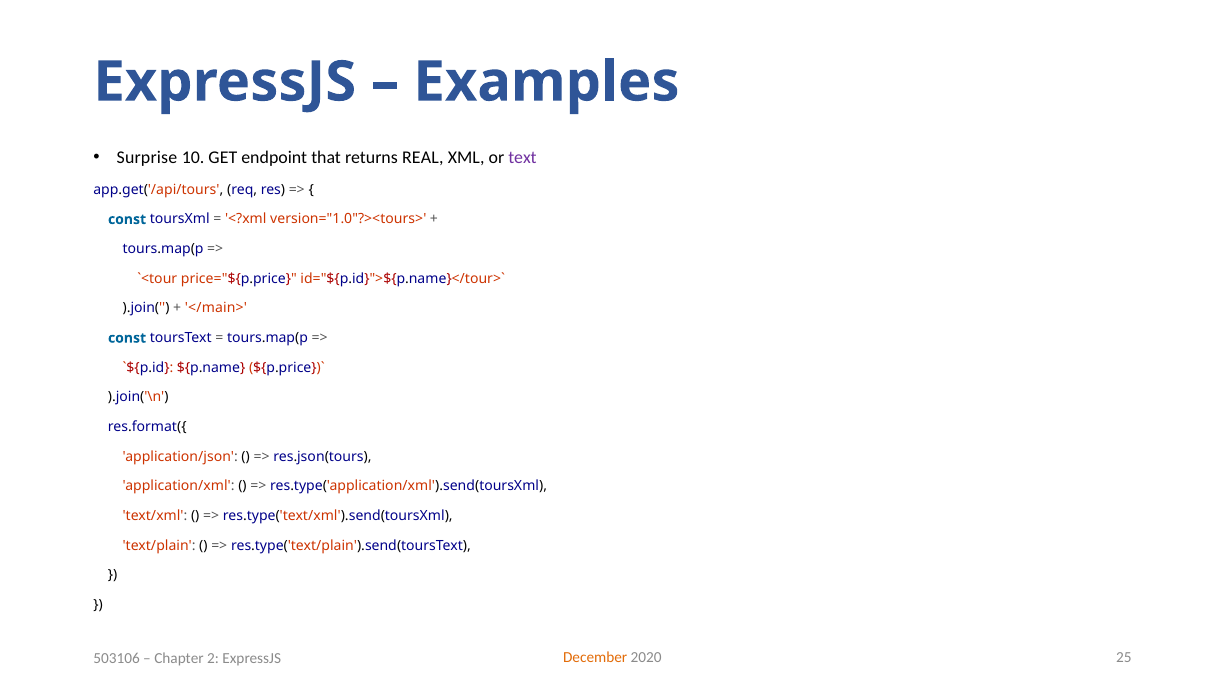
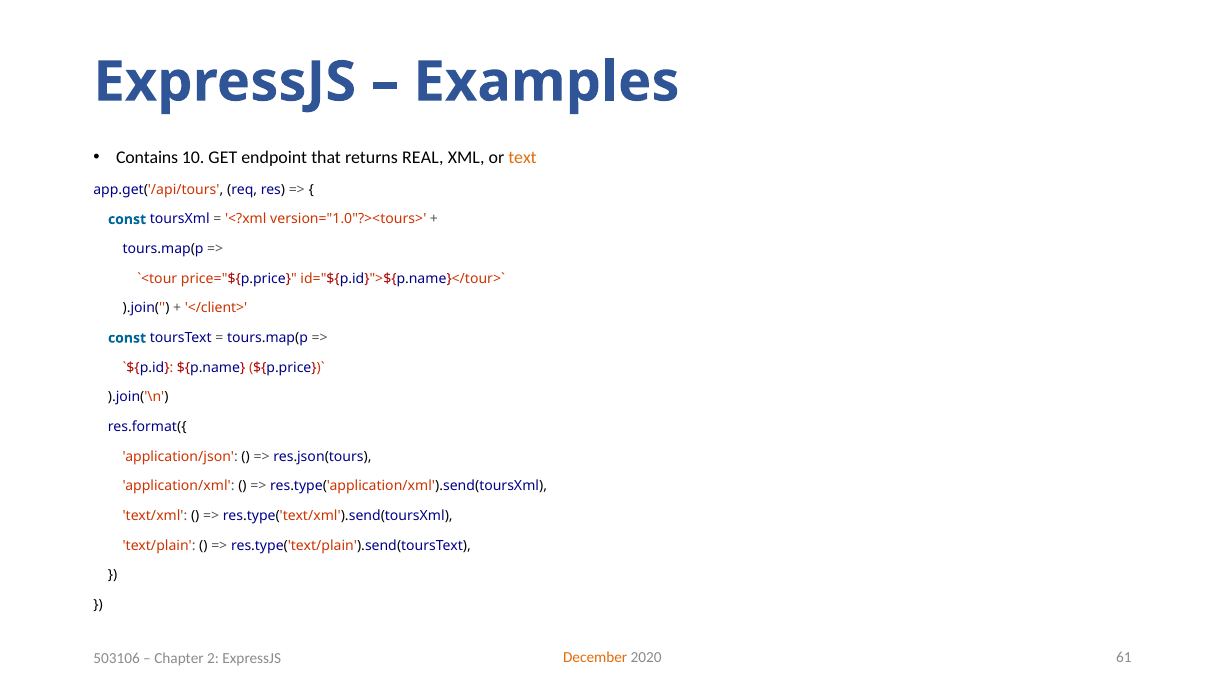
Surprise: Surprise -> Contains
text colour: purple -> orange
</main>: </main> -> </client>
25: 25 -> 61
